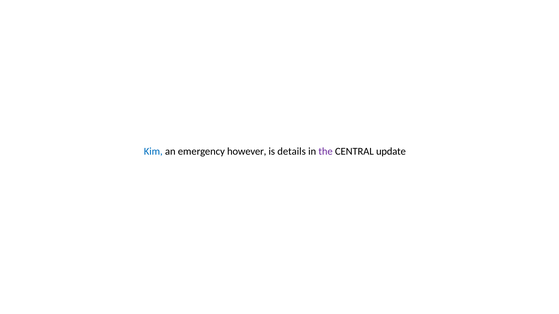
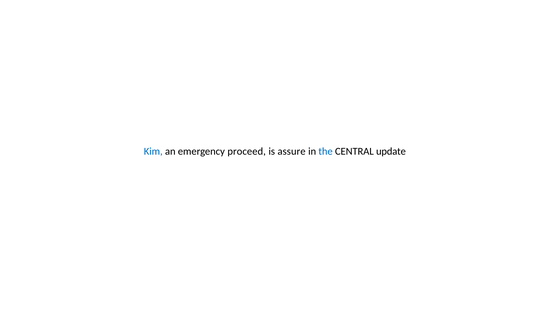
however: however -> proceed
details: details -> assure
the colour: purple -> blue
